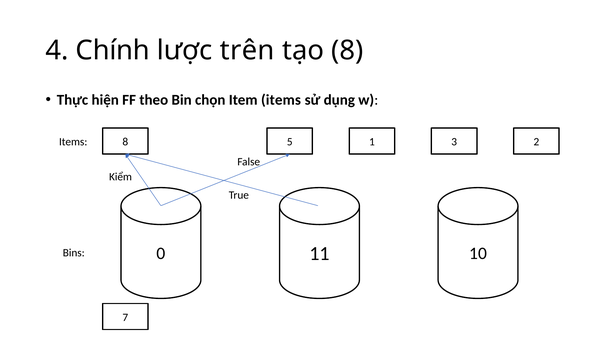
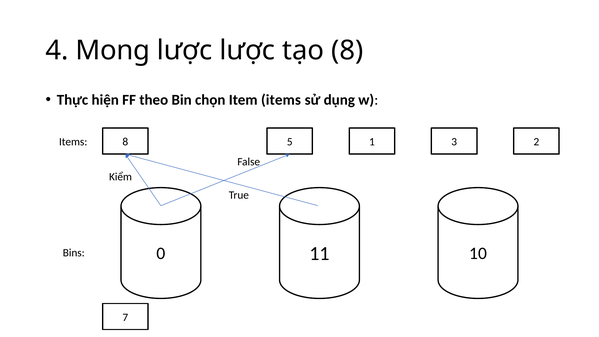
Chính: Chính -> Mong
lược trên: trên -> lược
